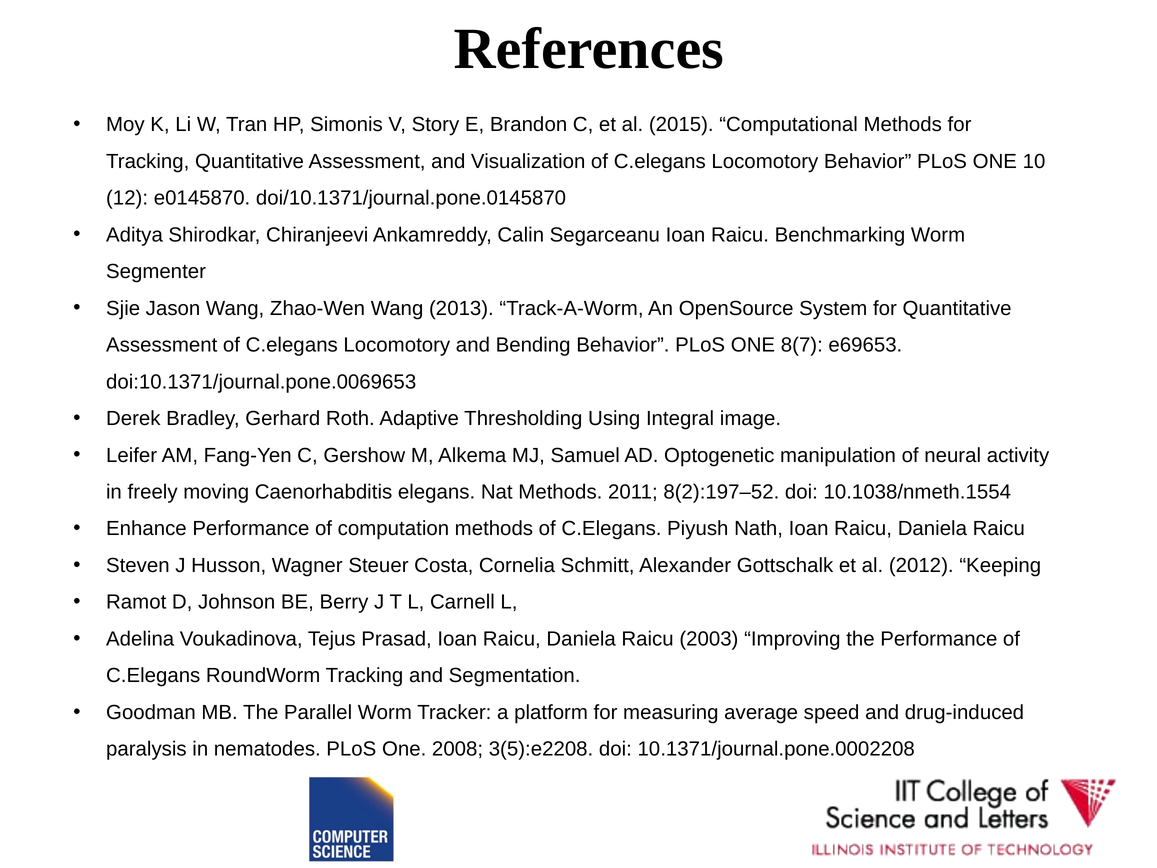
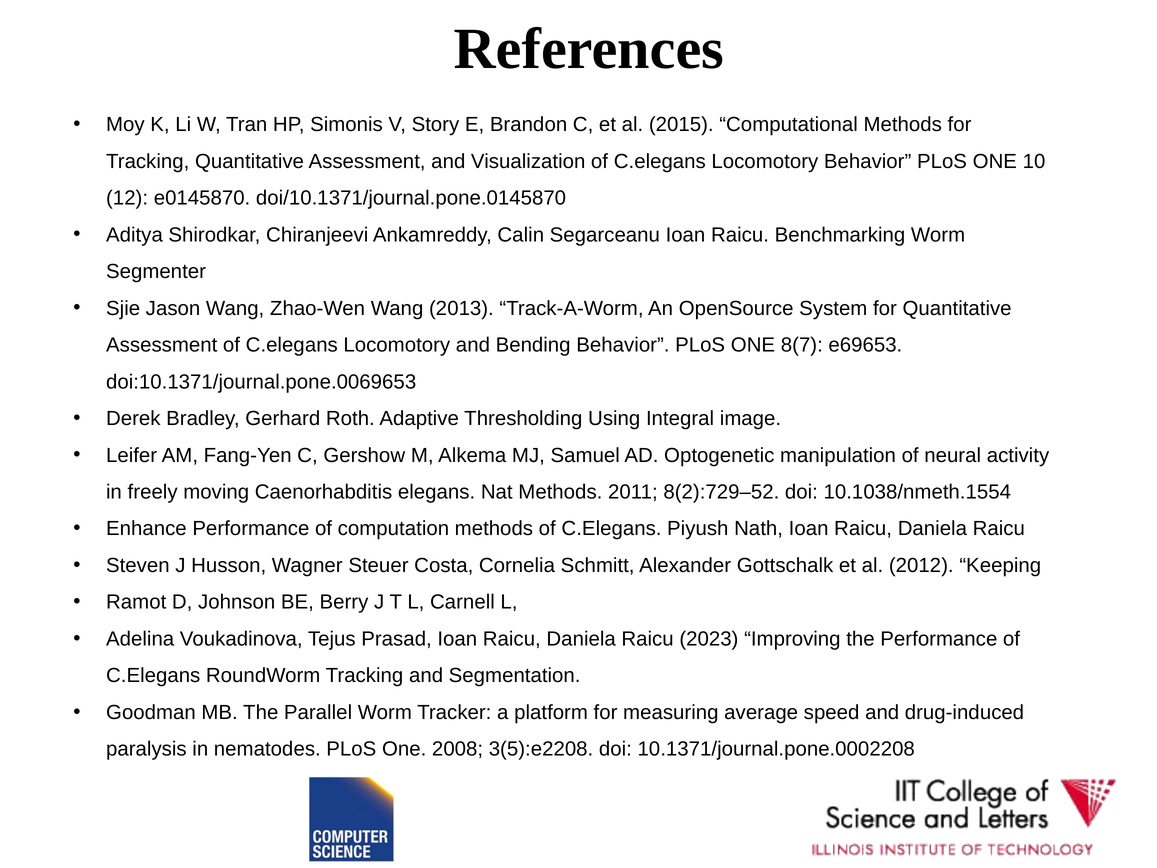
8(2):197–52: 8(2):197–52 -> 8(2):729–52
2003: 2003 -> 2023
